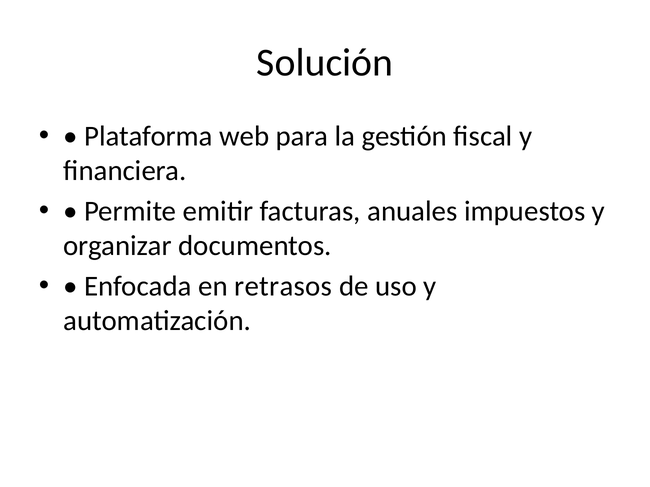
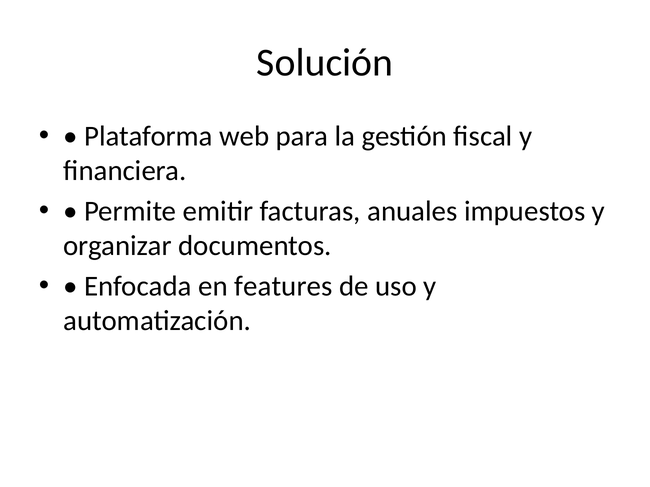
retrasos: retrasos -> features
